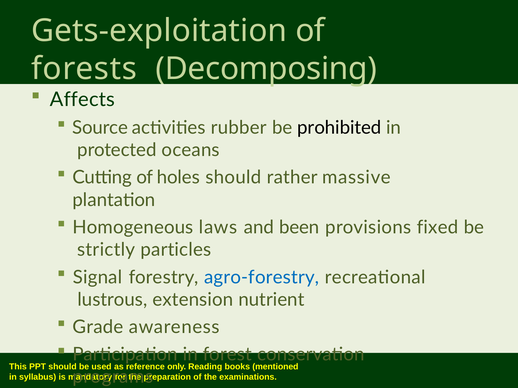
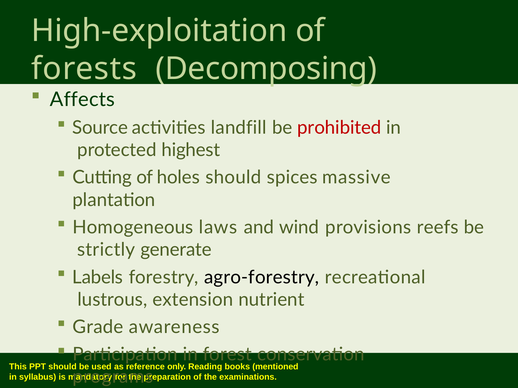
Gets-exploitation: Gets-exploitation -> High-exploitation
rubber: rubber -> landfill
prohibited colour: black -> red
oceans: oceans -> highest
rather: rather -> spices
been: been -> wind
fixed: fixed -> reefs
particles: particles -> generate
Signal: Signal -> Labels
agro-forestry colour: blue -> black
